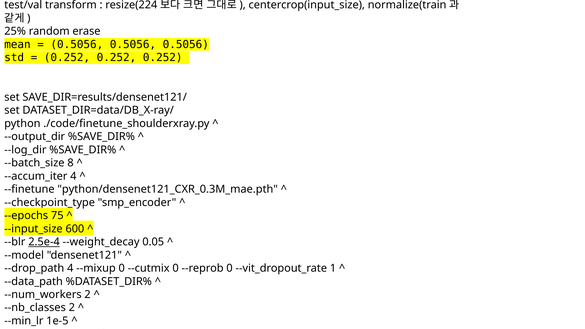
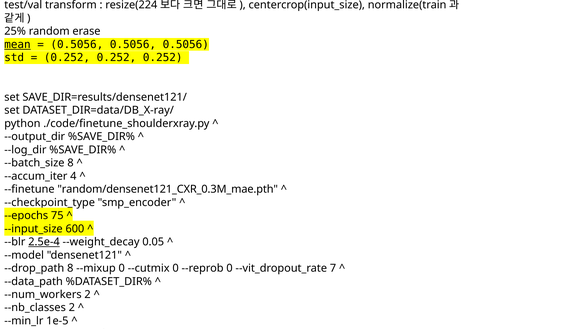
mean underline: none -> present
python/densenet121_CXR_0.3M_mae.pth: python/densenet121_CXR_0.3M_mae.pth -> random/densenet121_CXR_0.3M_mae.pth
--drop_path 4: 4 -> 8
1: 1 -> 7
